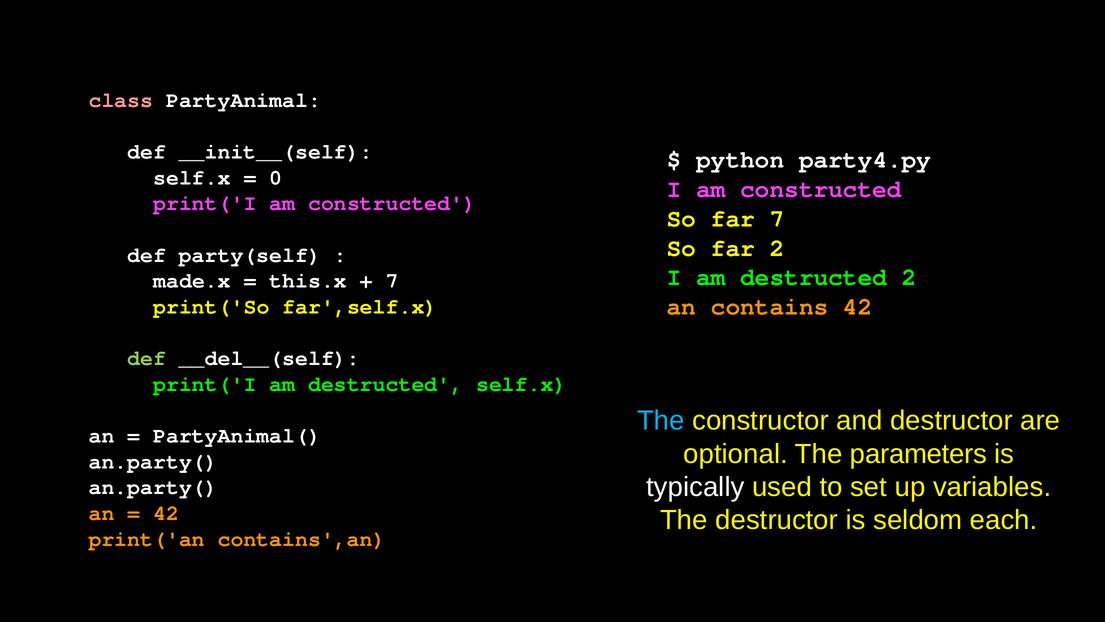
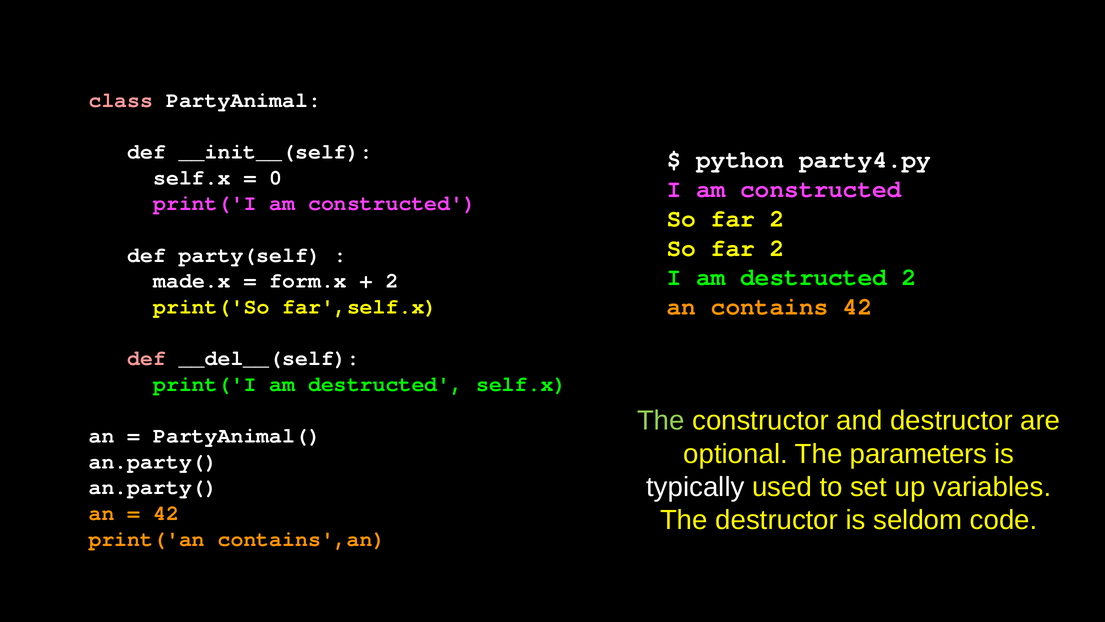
7 at (777, 218): 7 -> 2
this.x: this.x -> form.x
7 at (392, 281): 7 -> 2
def at (147, 358) colour: light green -> pink
The at (661, 420) colour: light blue -> light green
each: each -> code
